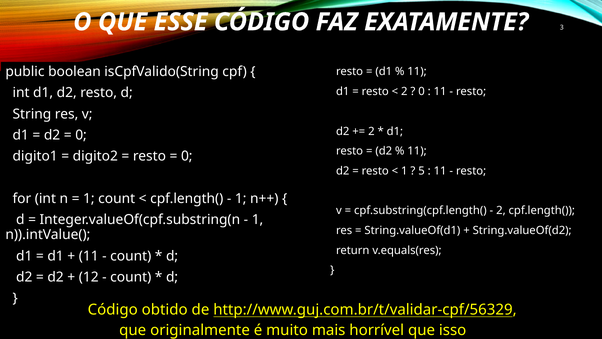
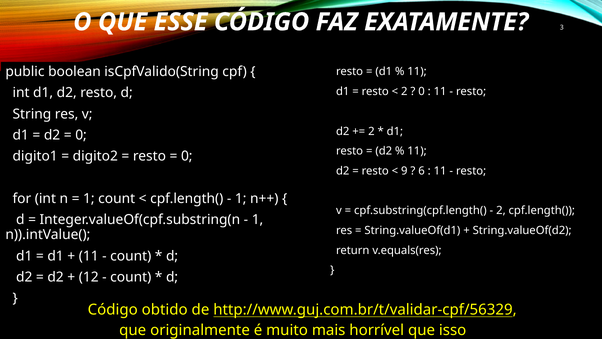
1 at (404, 171): 1 -> 9
5: 5 -> 6
